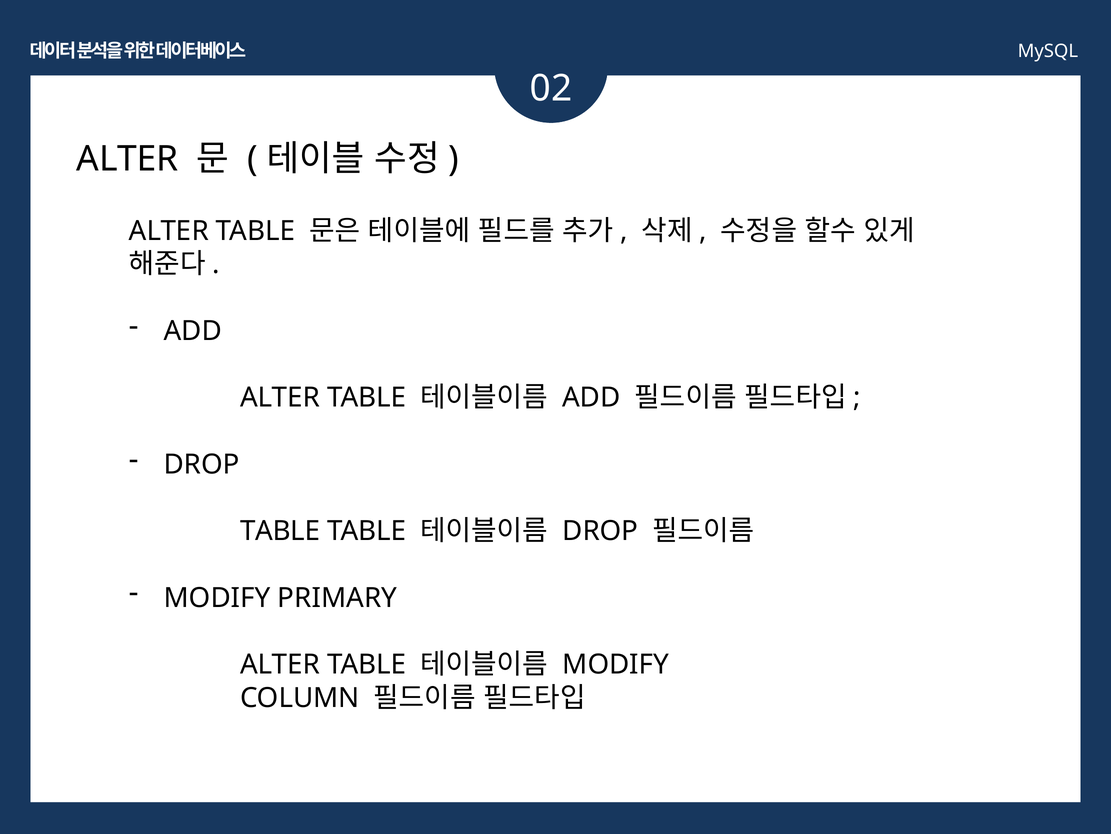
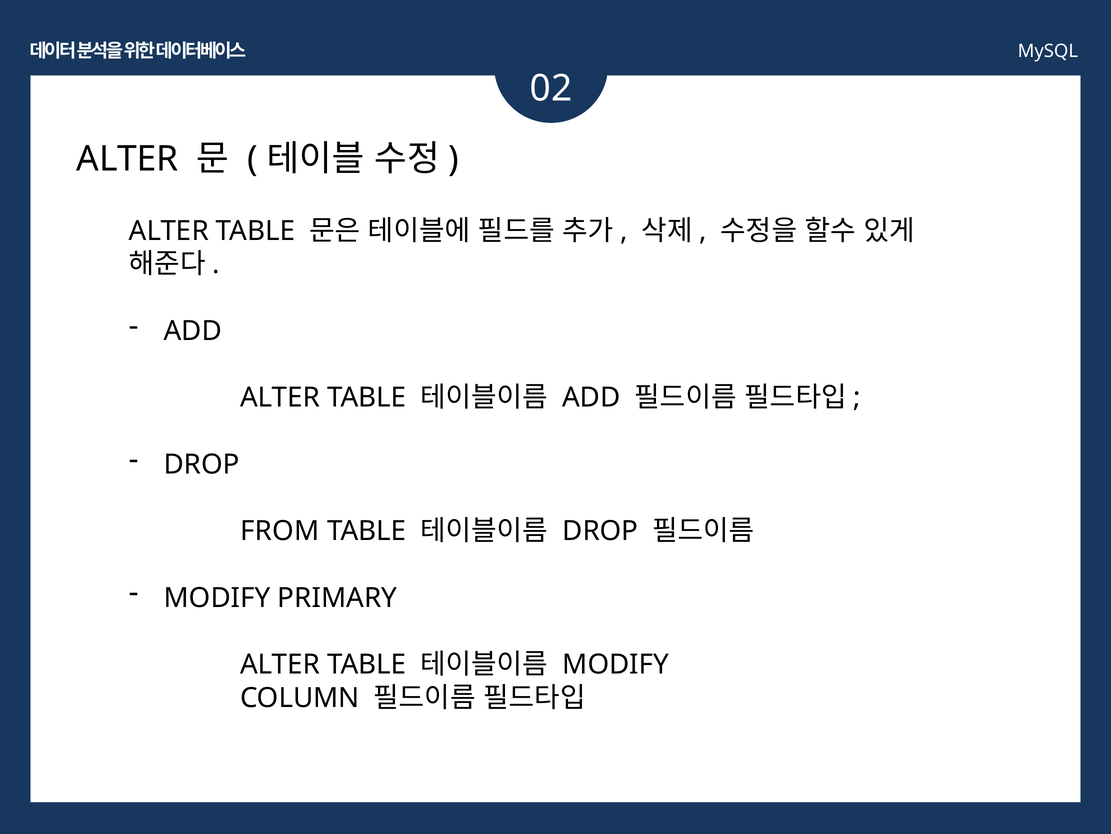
TABLE at (280, 531): TABLE -> FROM
